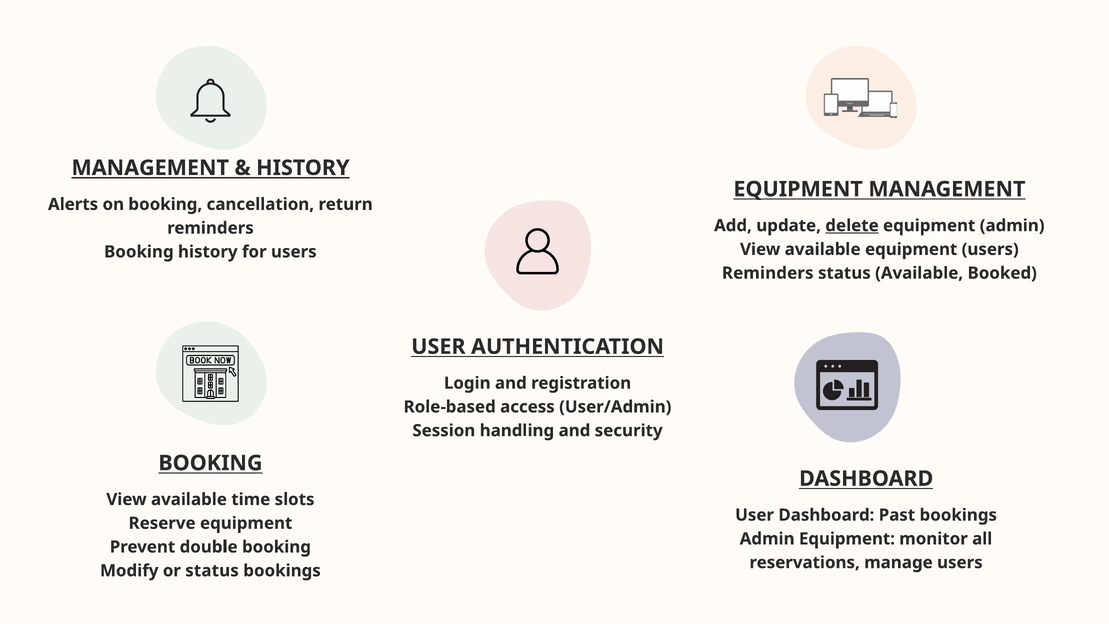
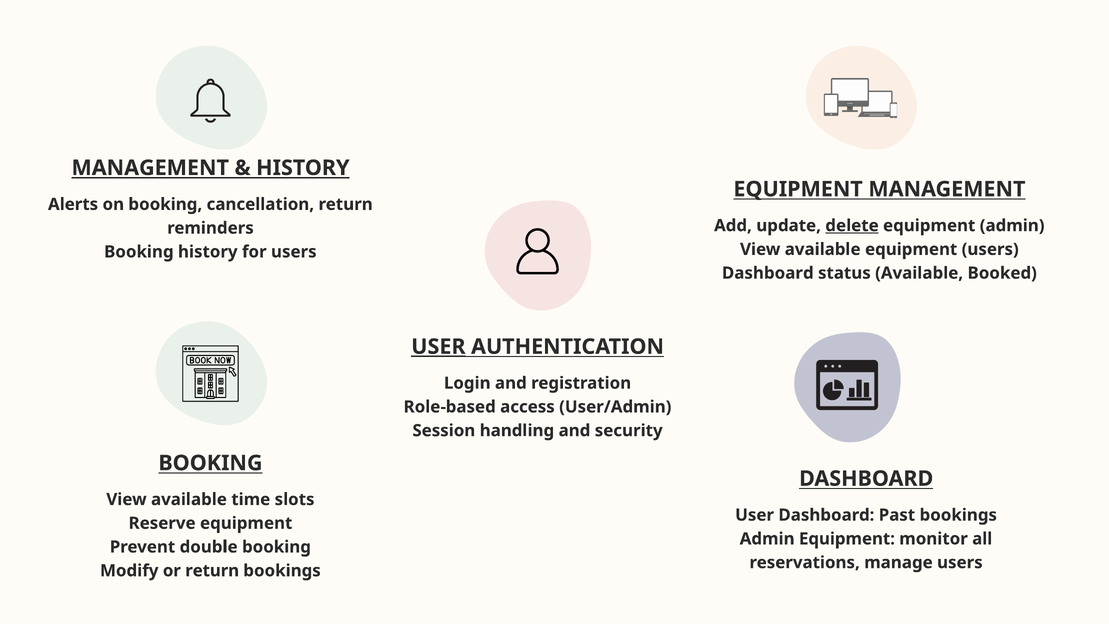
Reminders at (768, 273): Reminders -> Dashboard
USER at (438, 347) underline: none -> present
or status: status -> return
